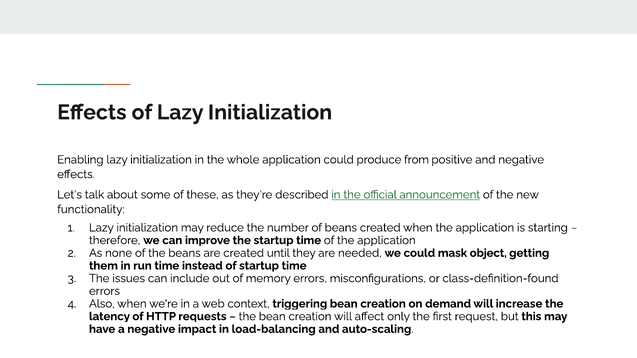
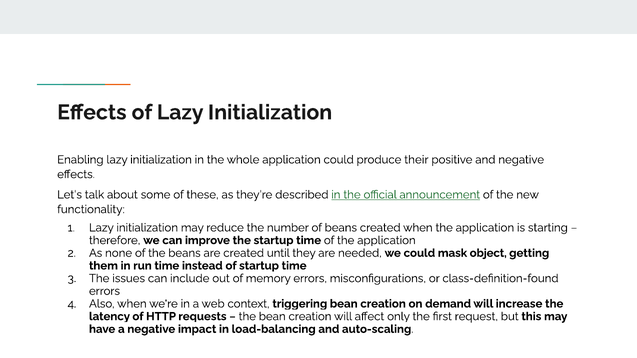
from: from -> their
